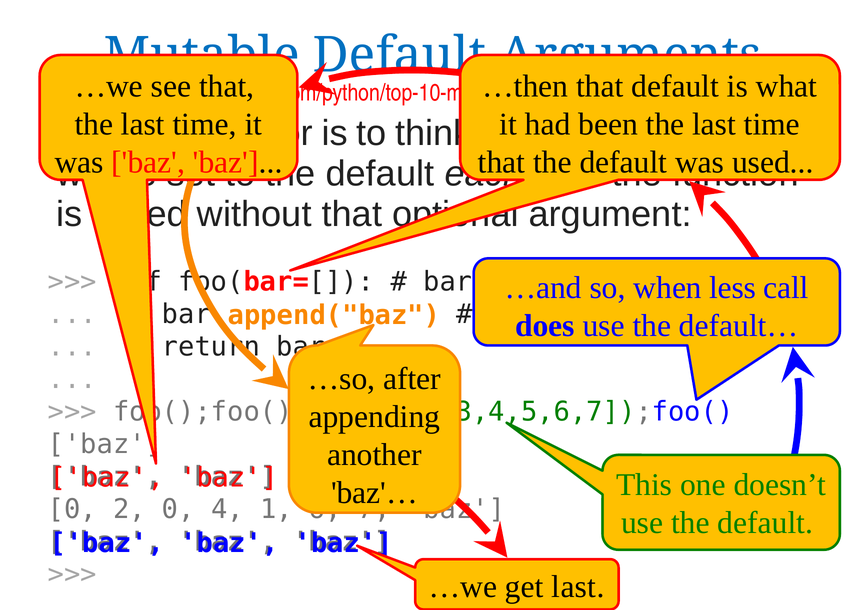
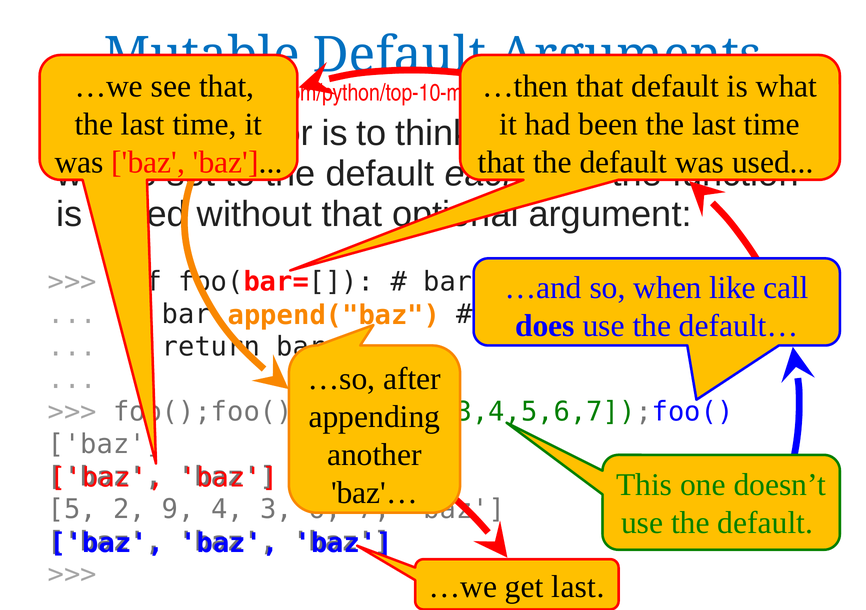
less: less -> like
0 at (72, 510): 0 -> 5
2 0: 0 -> 9
1: 1 -> 3
